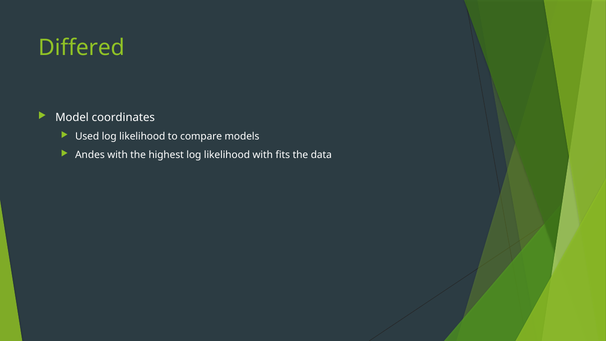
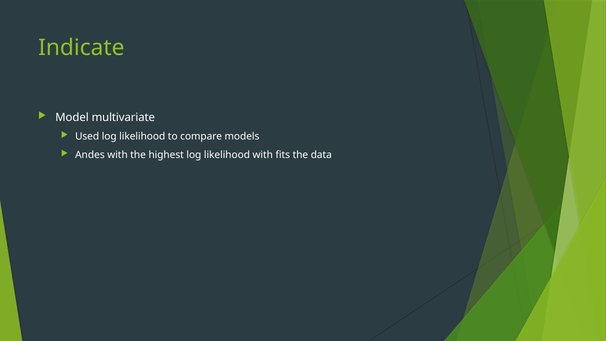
Differed: Differed -> Indicate
coordinates: coordinates -> multivariate
